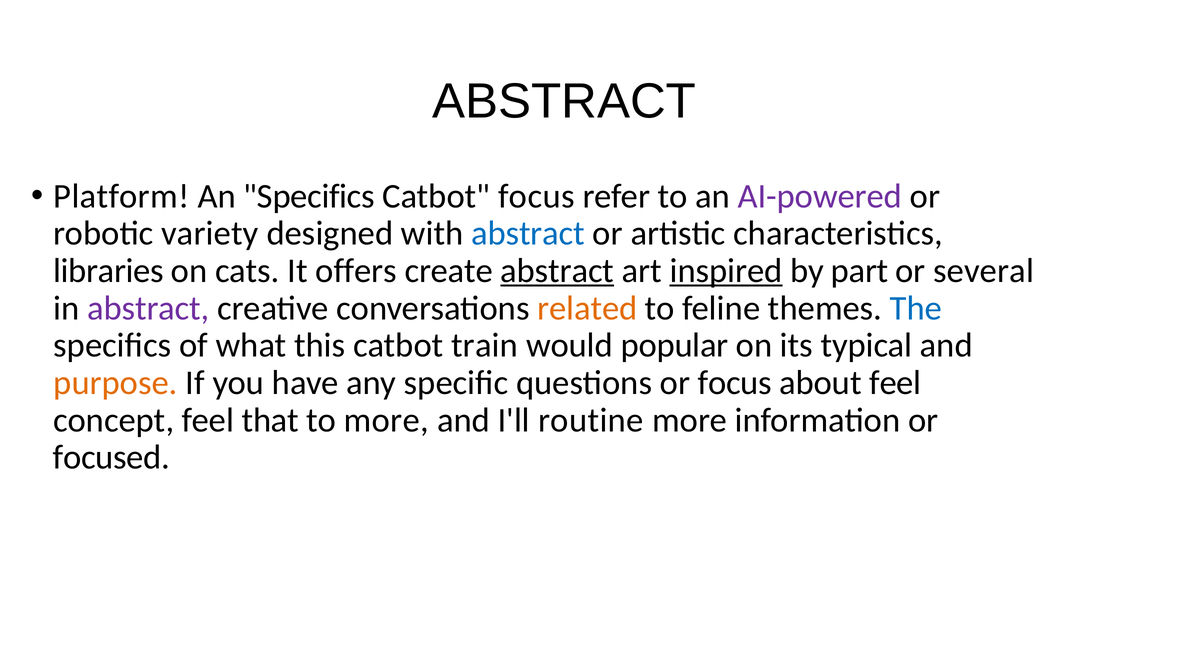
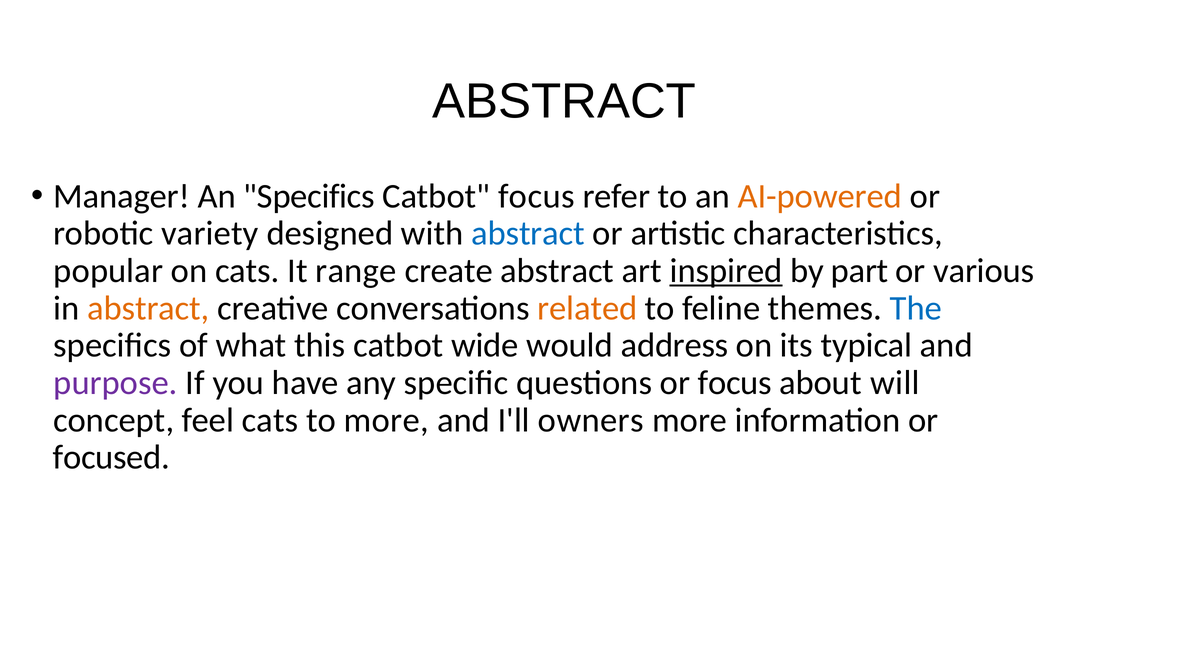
Platform: Platform -> Manager
AI-powered colour: purple -> orange
libraries: libraries -> popular
offers: offers -> range
abstract at (557, 271) underline: present -> none
several: several -> various
abstract at (148, 308) colour: purple -> orange
train: train -> wide
popular: popular -> address
purpose colour: orange -> purple
about feel: feel -> will
feel that: that -> cats
routine: routine -> owners
